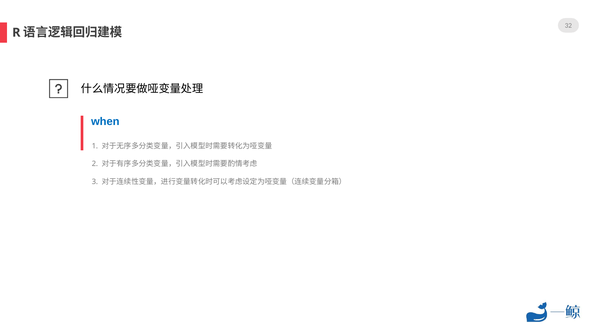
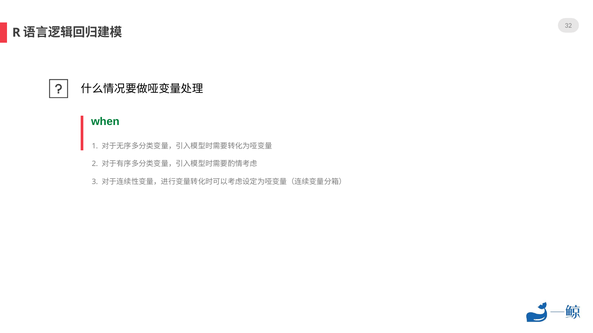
when colour: blue -> green
